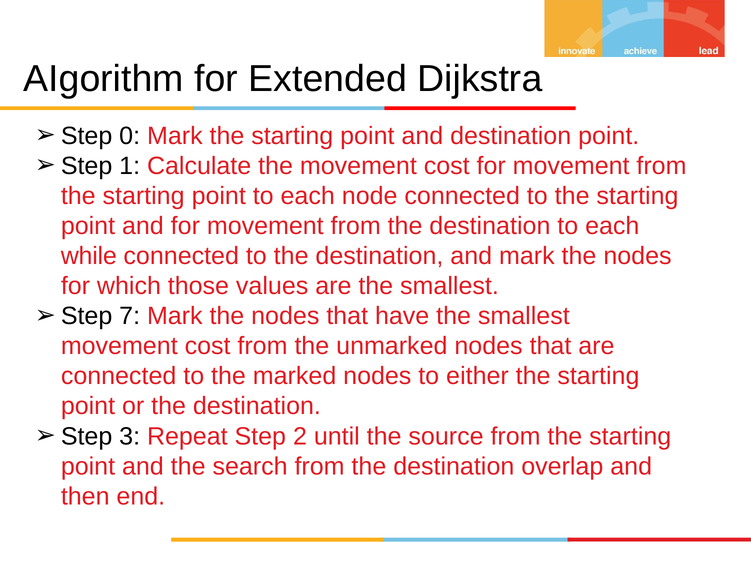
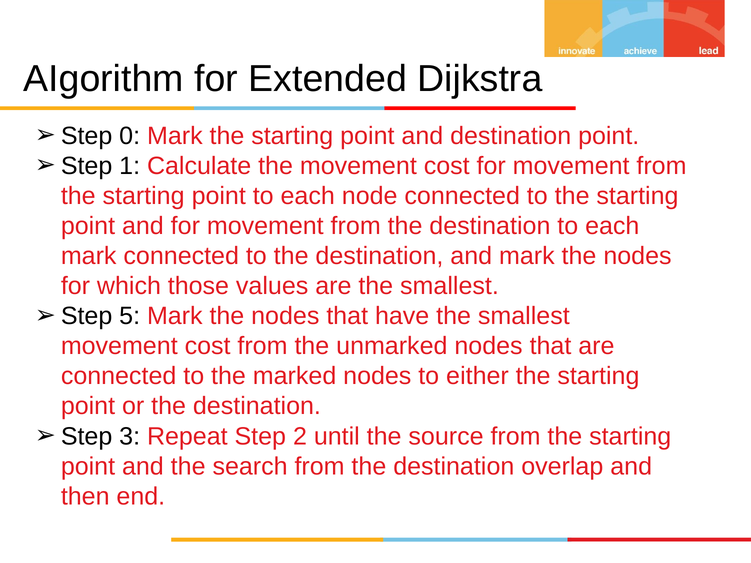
while at (89, 256): while -> mark
7: 7 -> 5
